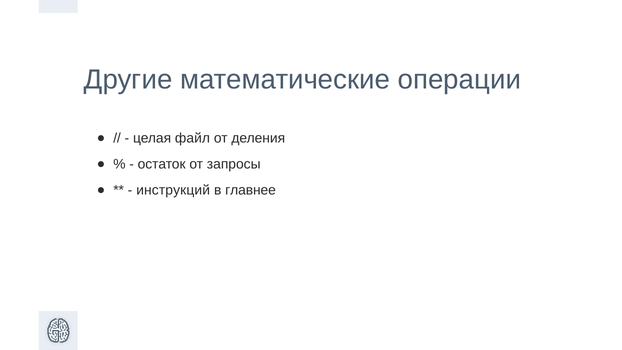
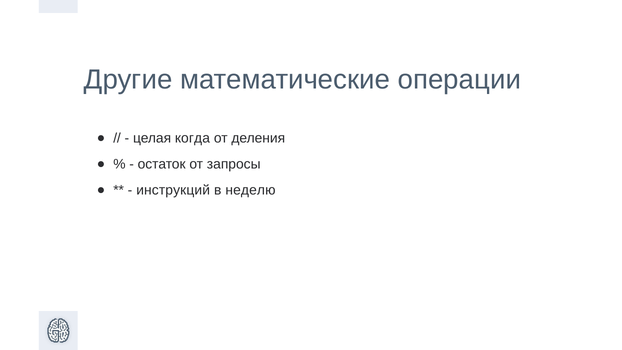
файл: файл -> когда
главнее: главнее -> неделю
